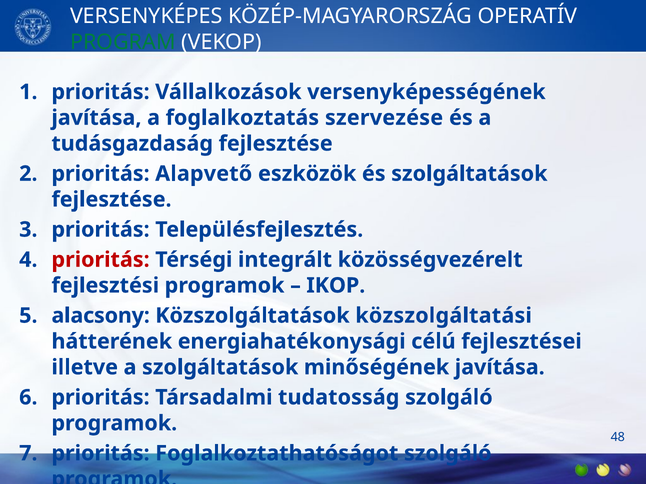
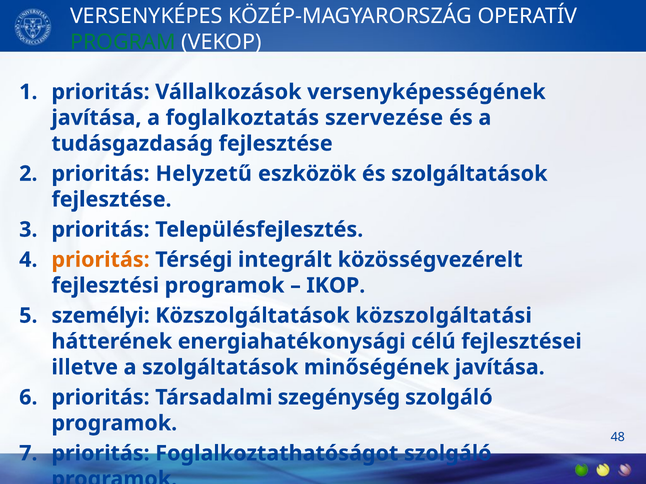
Alapvető: Alapvető -> Helyzetű
prioritás at (101, 260) colour: red -> orange
alacsony: alacsony -> személyi
tudatosság: tudatosság -> szegénység
